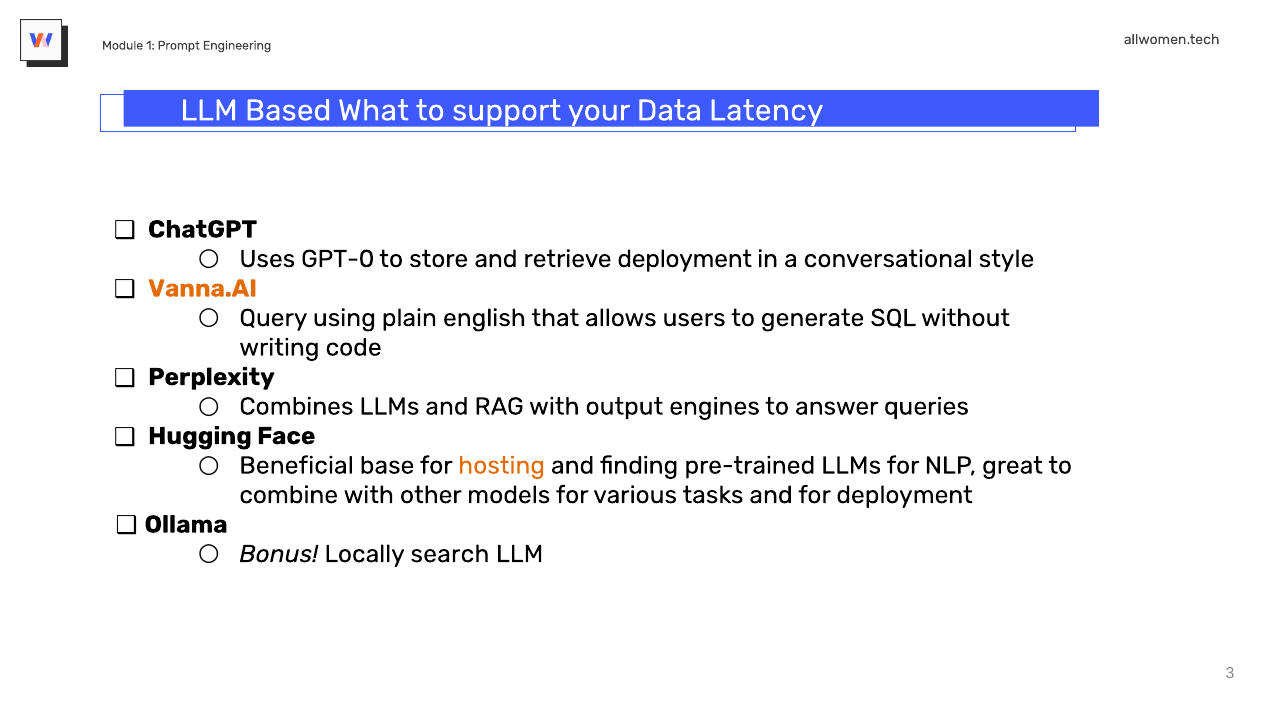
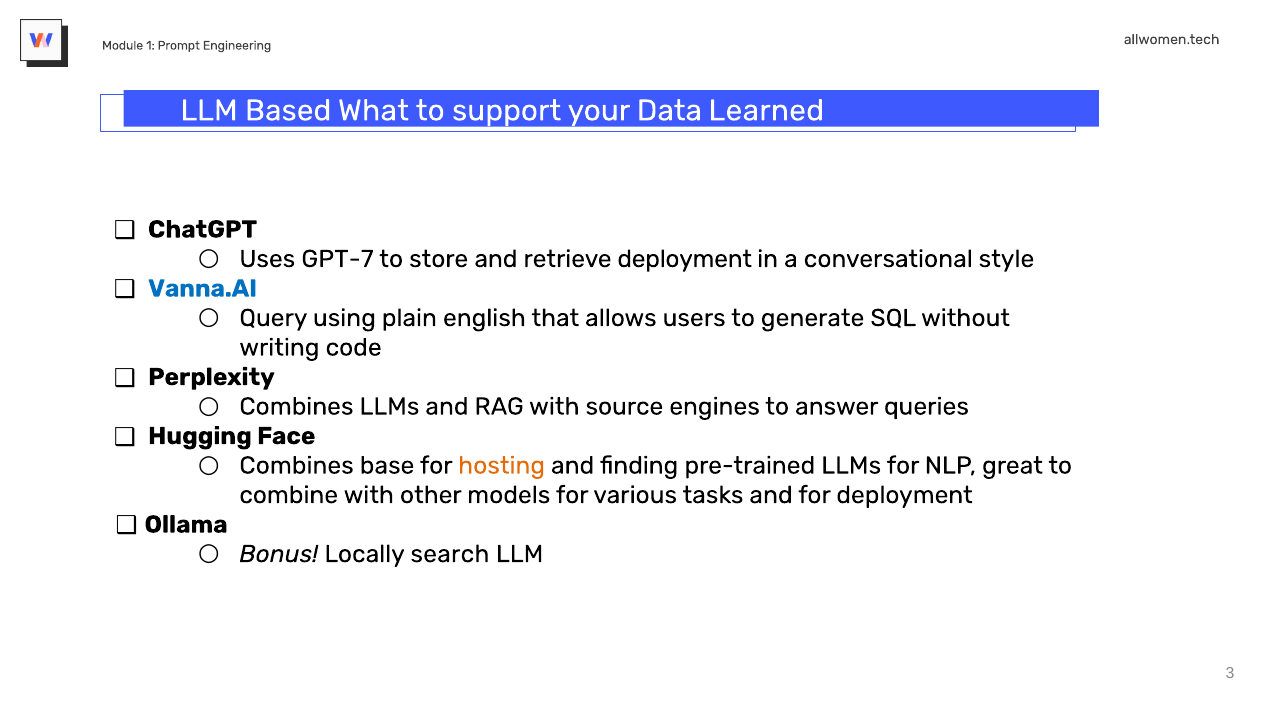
Latency: Latency -> Learned
GPT-0: GPT-0 -> GPT-7
Vanna.AI colour: orange -> blue
output: output -> source
Beneficial at (296, 465): Beneficial -> Combines
